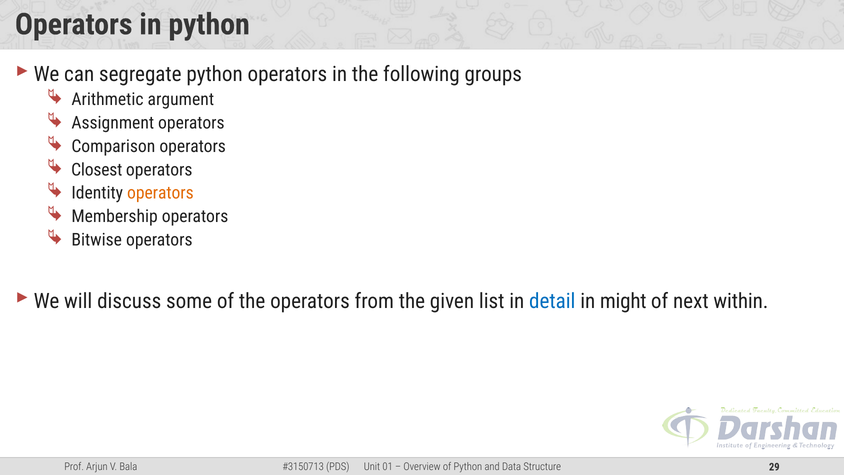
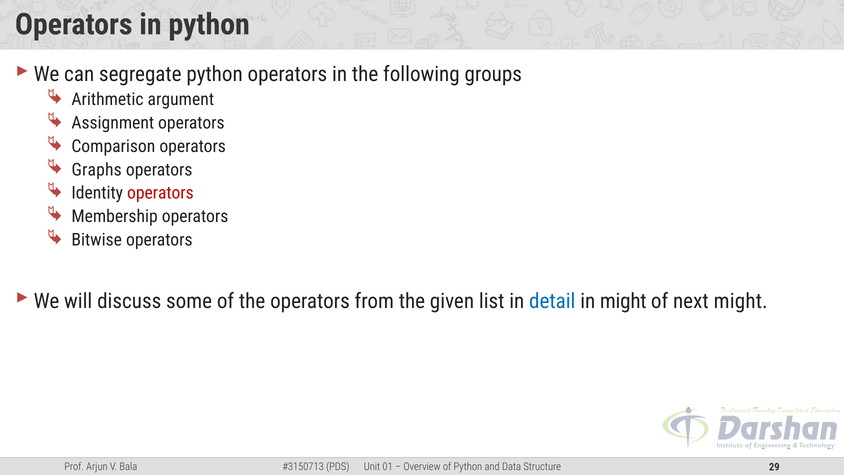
Closest: Closest -> Graphs
operators at (160, 193) colour: orange -> red
next within: within -> might
